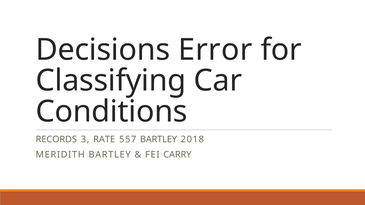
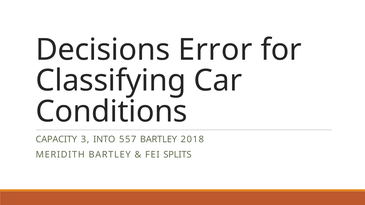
RECORDS: RECORDS -> CAPACITY
RATE: RATE -> INTO
CARRY: CARRY -> SPLITS
